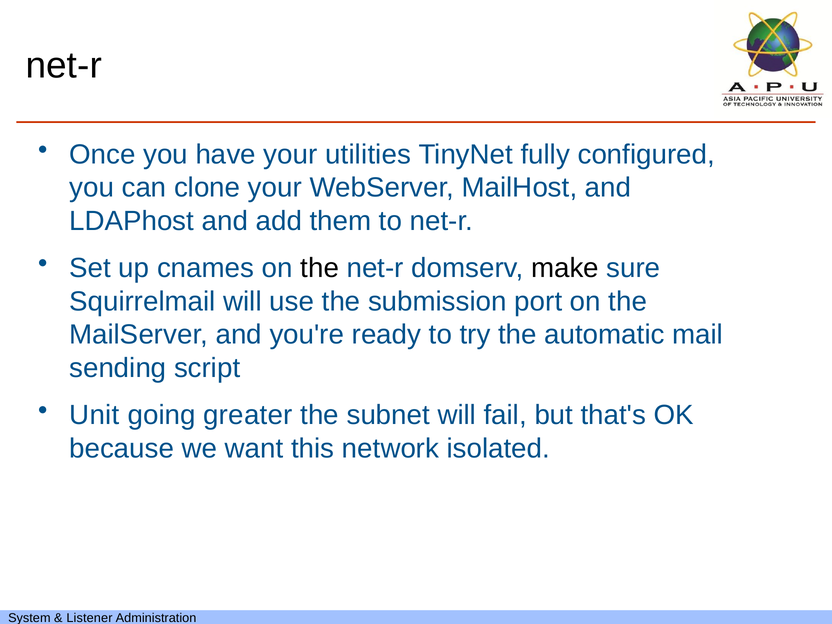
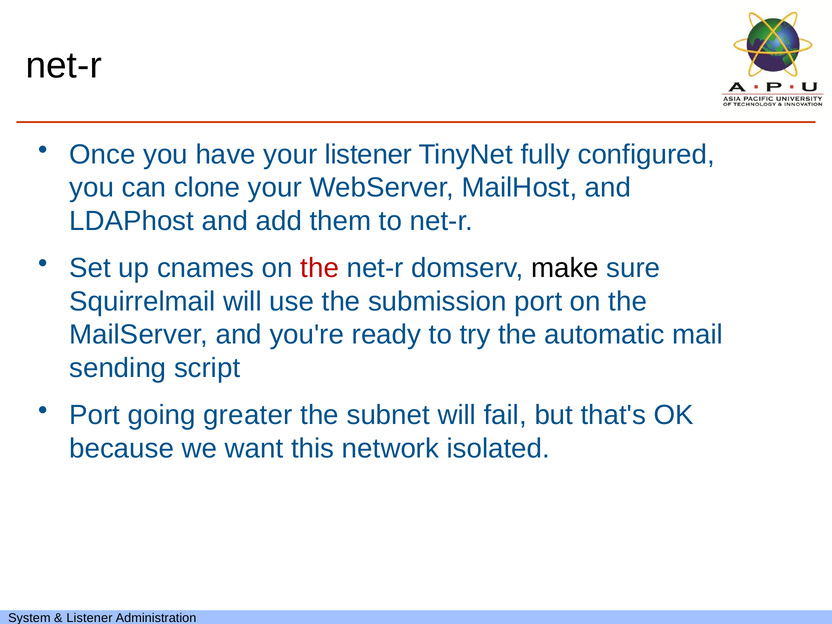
your utilities: utilities -> listener
the at (320, 268) colour: black -> red
Unit at (95, 415): Unit -> Port
